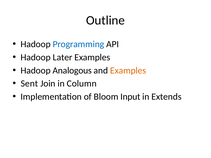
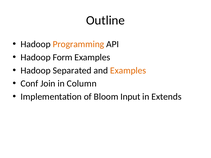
Programming colour: blue -> orange
Later: Later -> Form
Analogous: Analogous -> Separated
Sent: Sent -> Conf
